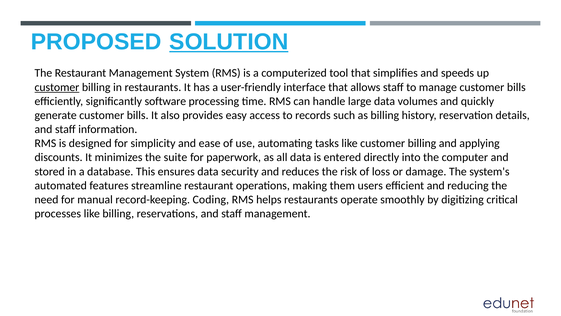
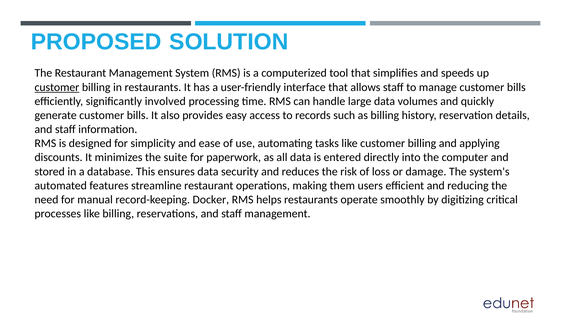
SOLUTION underline: present -> none
software: software -> involved
Coding: Coding -> Docker
